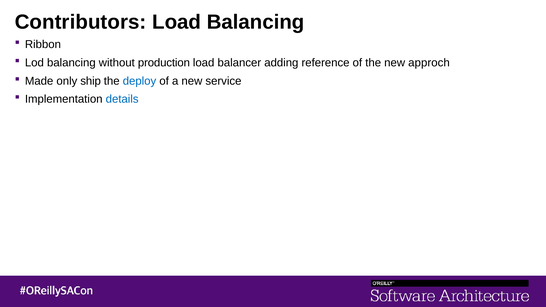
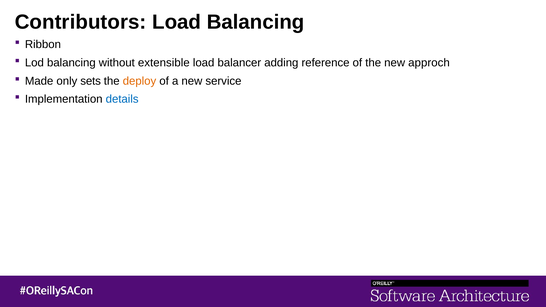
production: production -> extensible
ship: ship -> sets
deploy colour: blue -> orange
